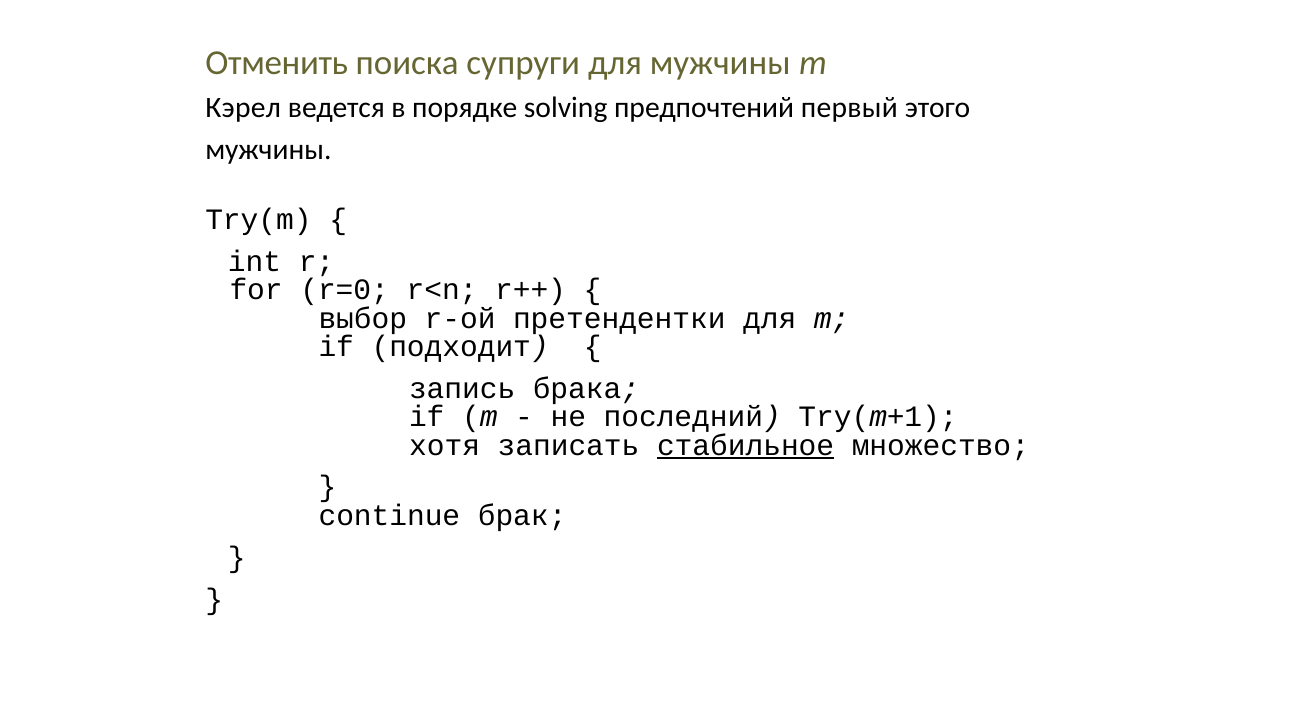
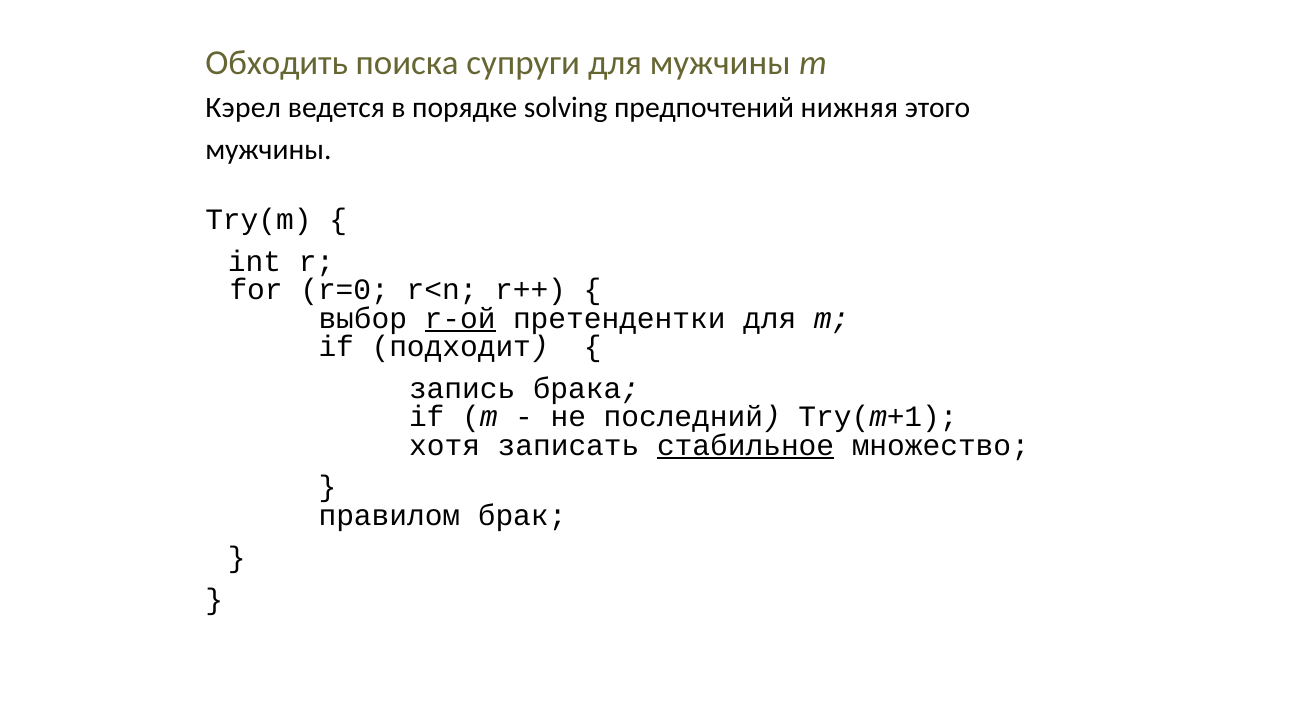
Отменить: Отменить -> Обходить
первый: первый -> нижняя
r-ой underline: none -> present
continue: continue -> правилом
